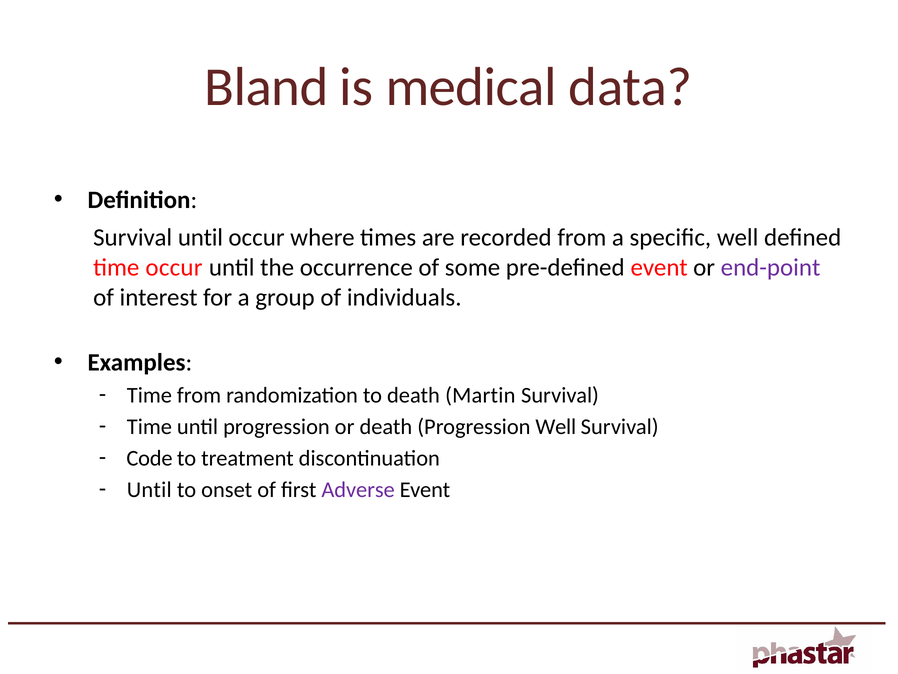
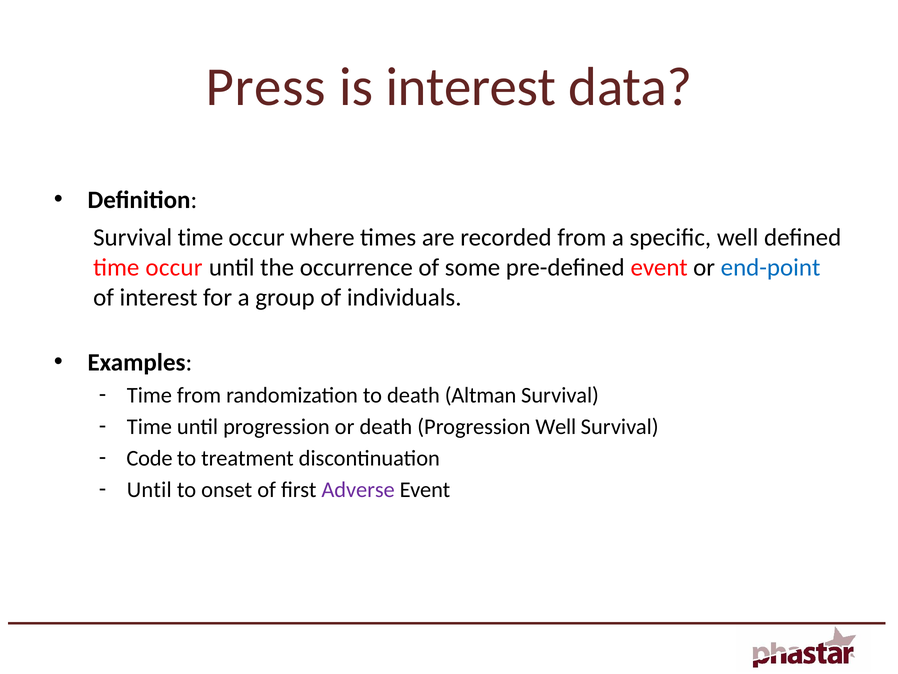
Bland: Bland -> Press
is medical: medical -> interest
Survival until: until -> time
end-point colour: purple -> blue
Martin: Martin -> Altman
